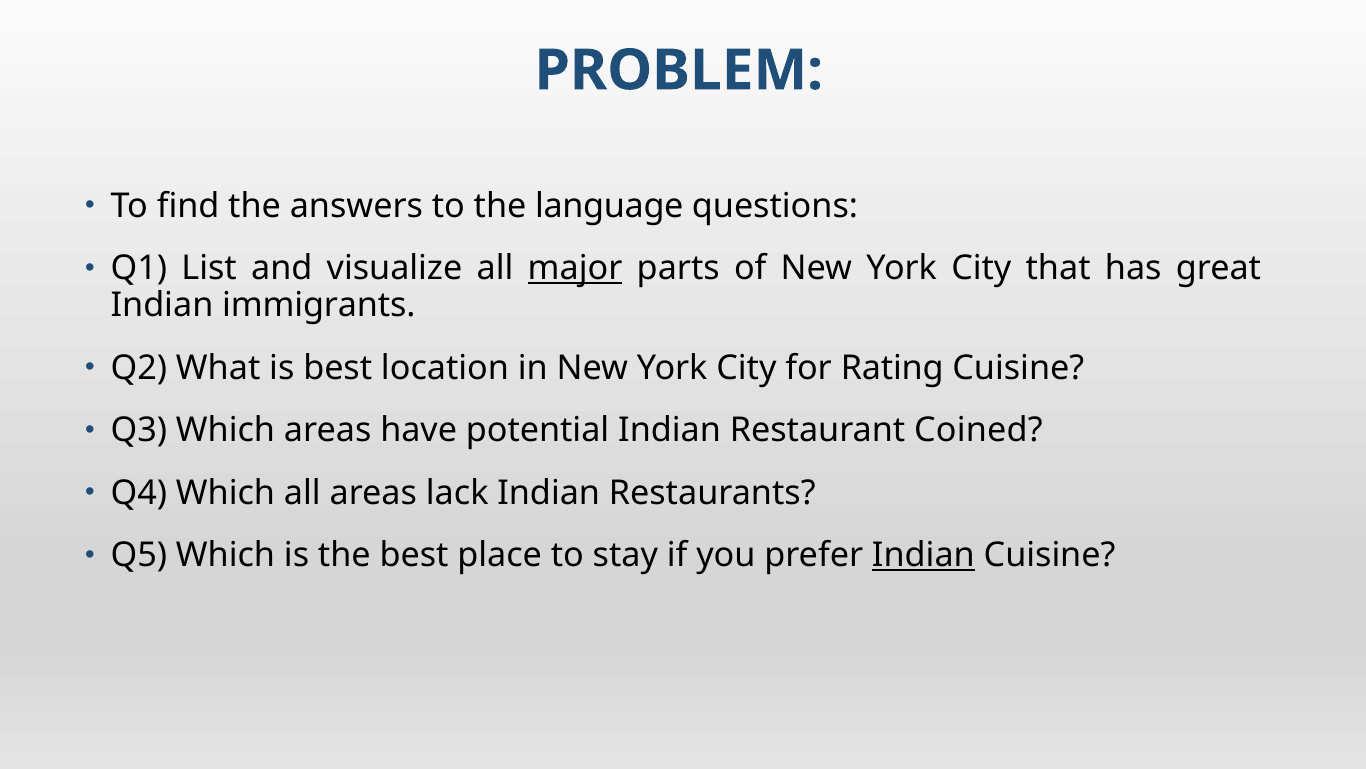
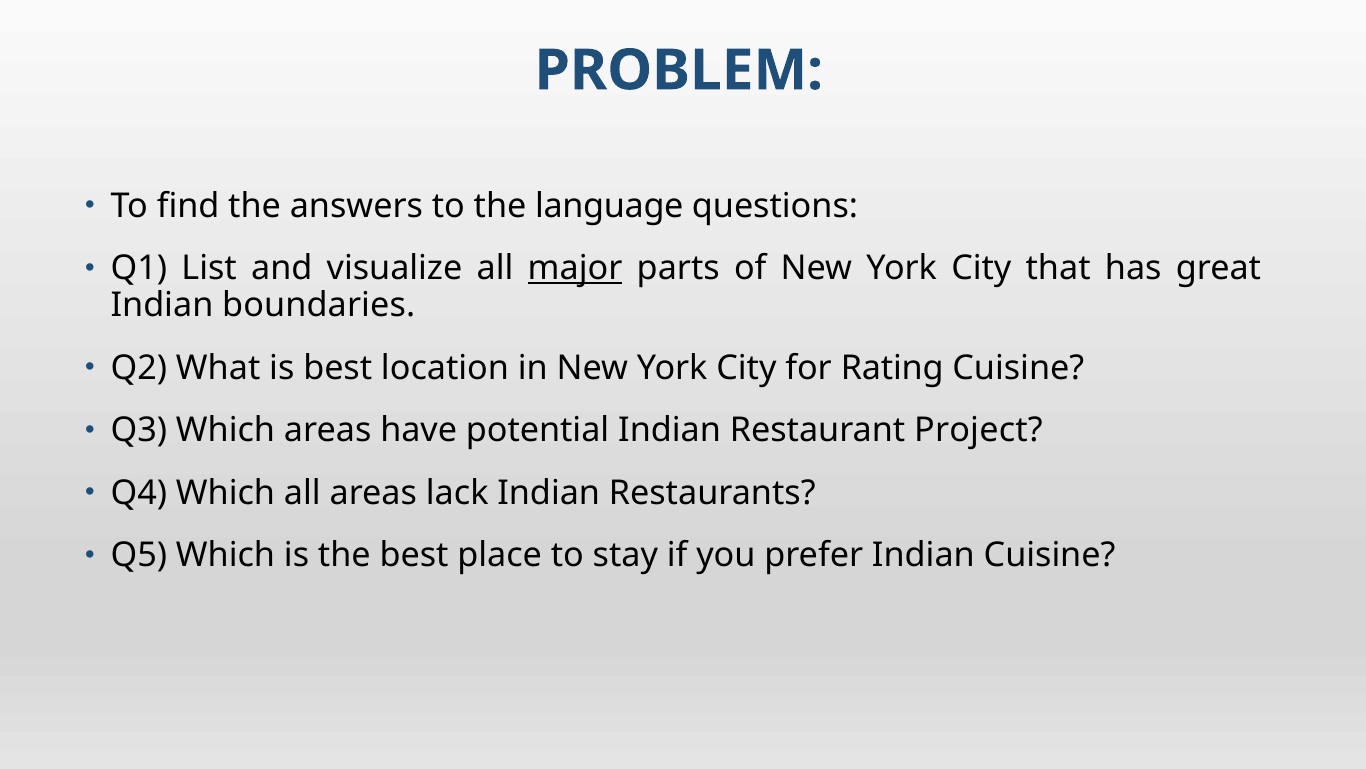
immigrants: immigrants -> boundaries
Coined: Coined -> Project
Indian at (923, 555) underline: present -> none
